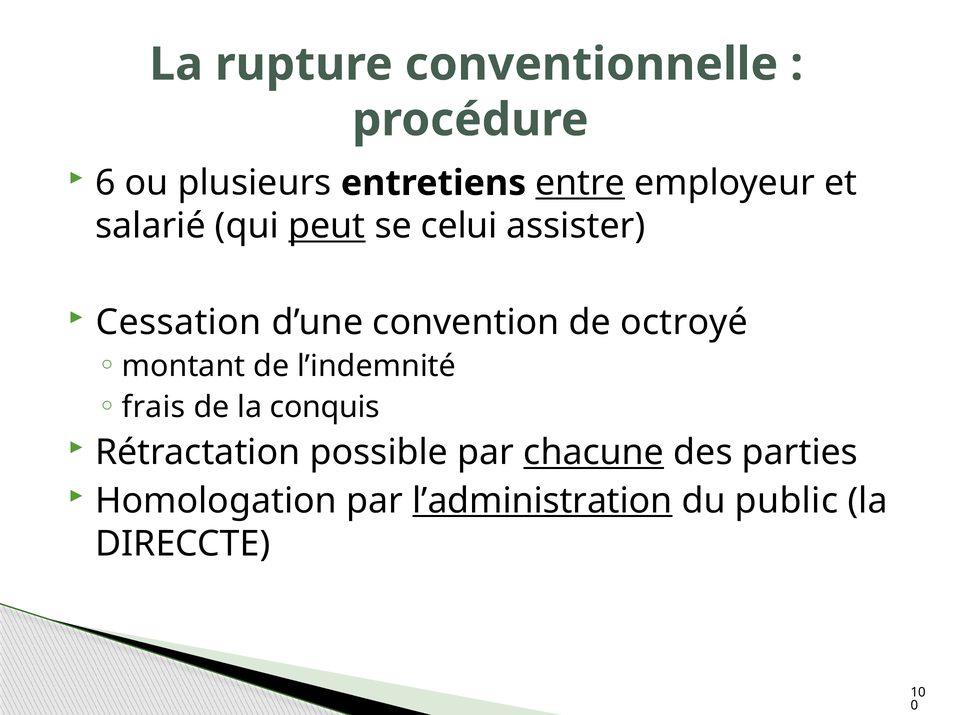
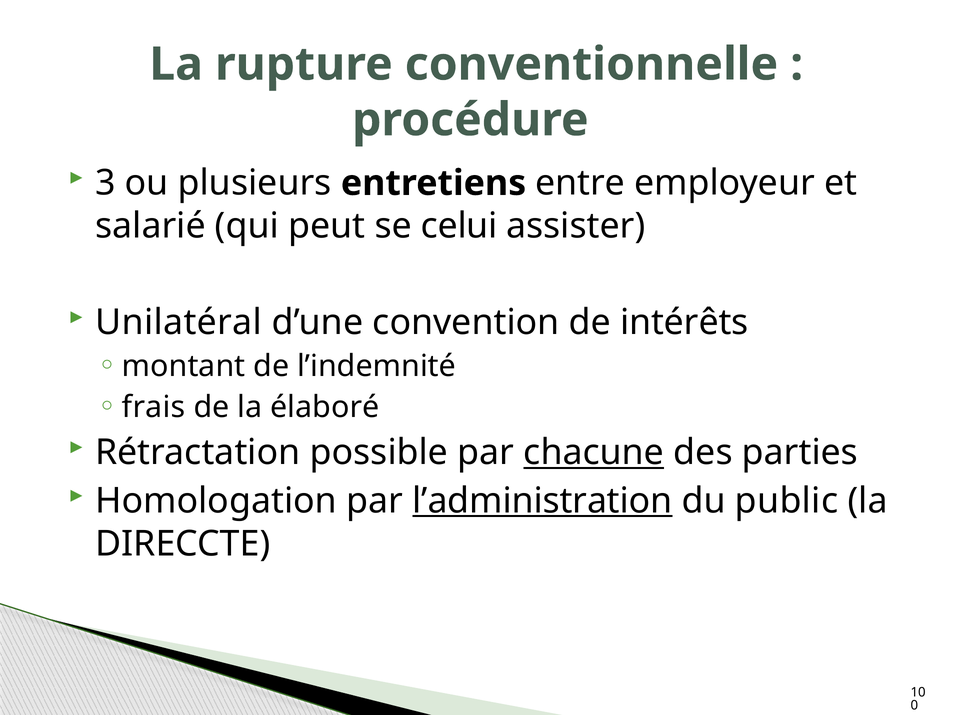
6: 6 -> 3
entre underline: present -> none
peut underline: present -> none
Cessation: Cessation -> Unilatéral
octroyé: octroyé -> intérêts
conquis: conquis -> élaboré
